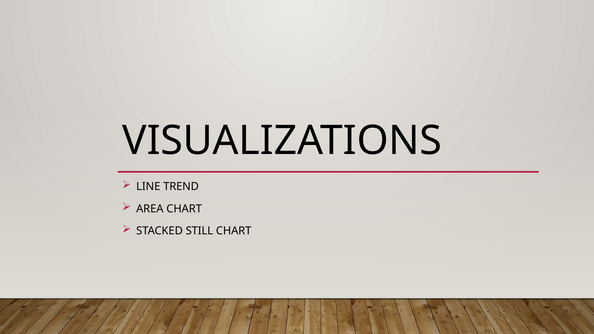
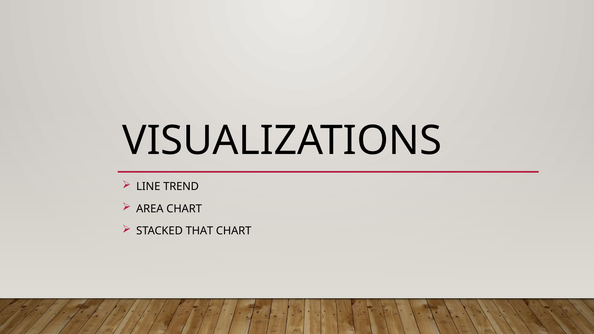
STILL: STILL -> THAT
